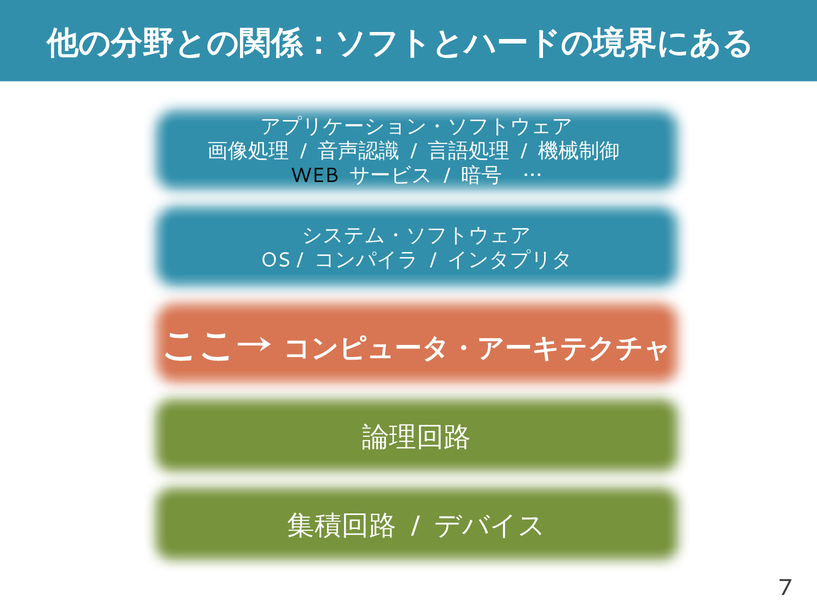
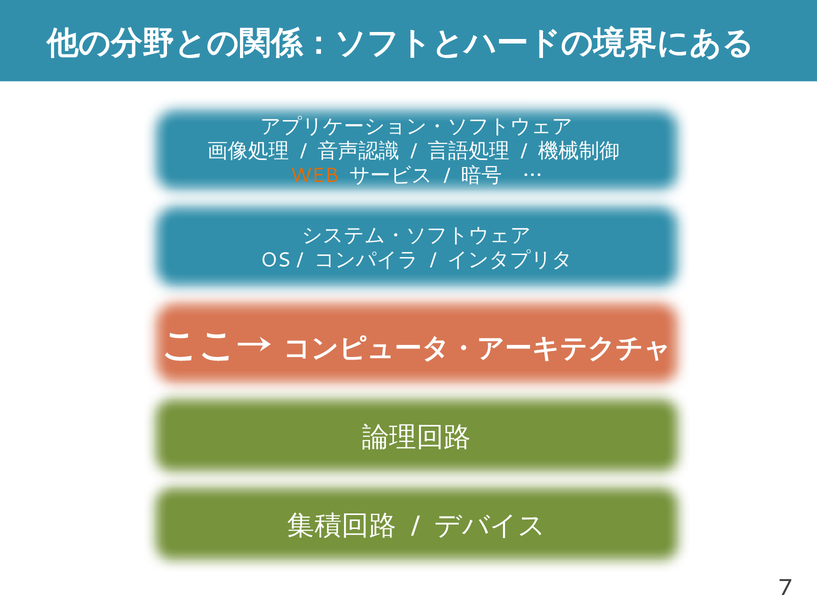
WEB colour: black -> orange
